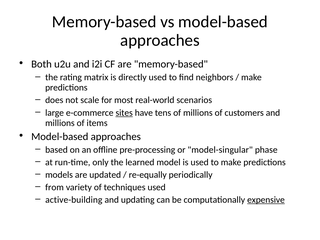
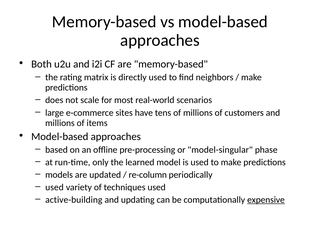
sites underline: present -> none
re-equally: re-equally -> re-column
from at (55, 187): from -> used
